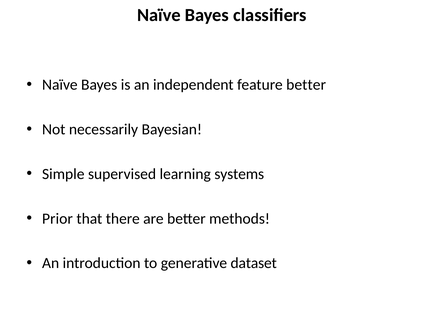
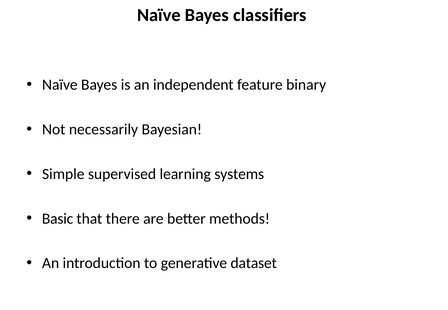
feature better: better -> binary
Prior: Prior -> Basic
